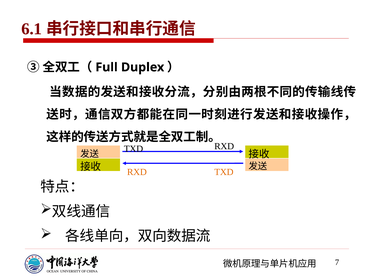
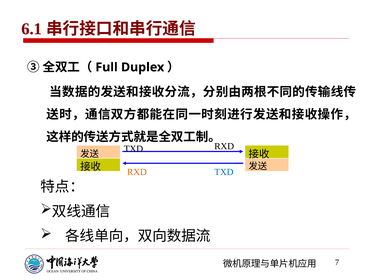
TXD at (224, 172) colour: orange -> blue
